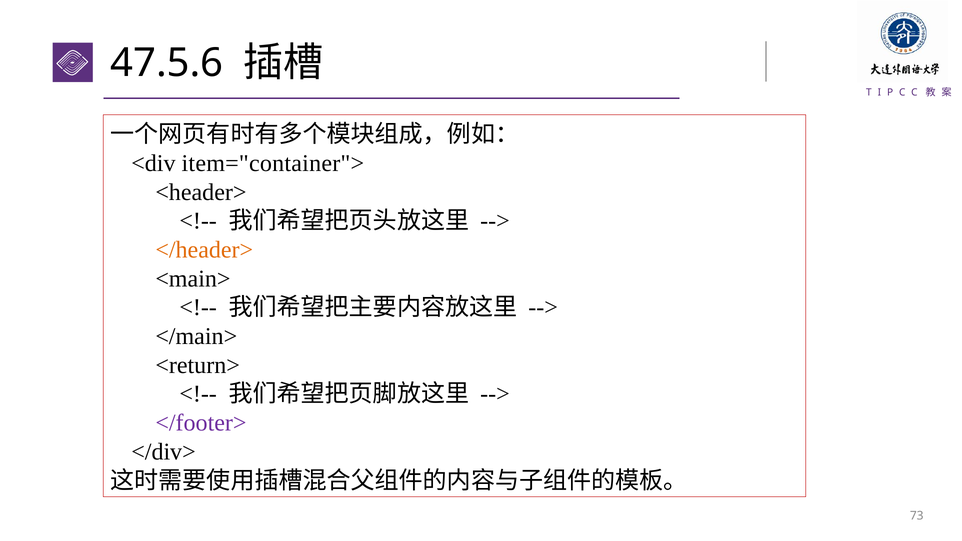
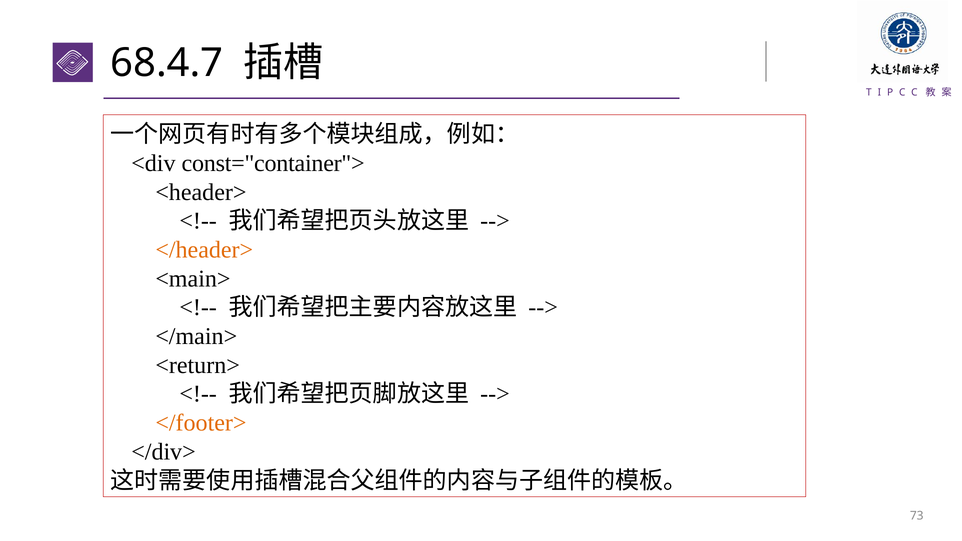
47.5.6: 47.5.6 -> 68.4.7
item="container">: item="container"> -> const="container">
</footer> colour: purple -> orange
